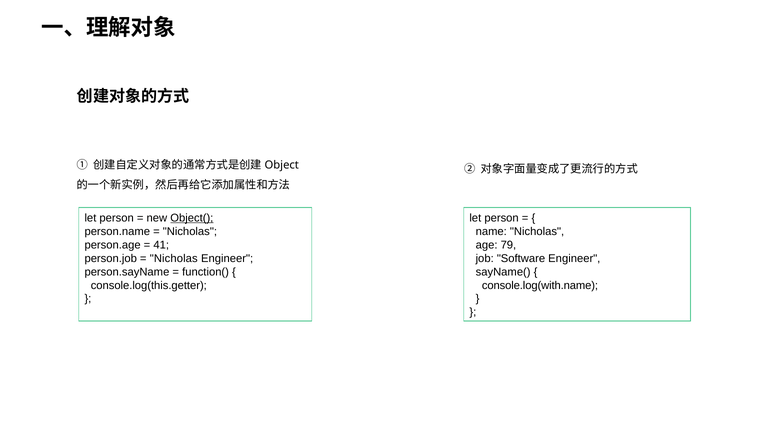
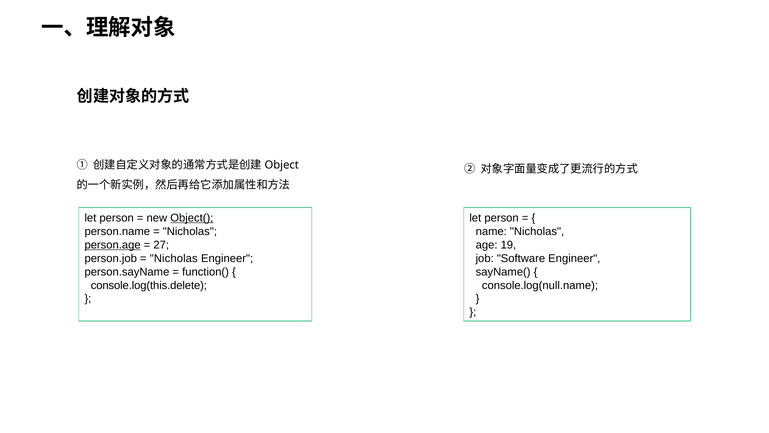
person.age underline: none -> present
41: 41 -> 27
79: 79 -> 19
console.log(this.getter: console.log(this.getter -> console.log(this.delete
console.log(with.name: console.log(with.name -> console.log(null.name
